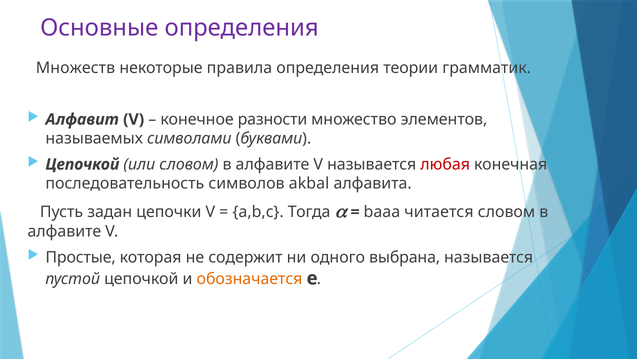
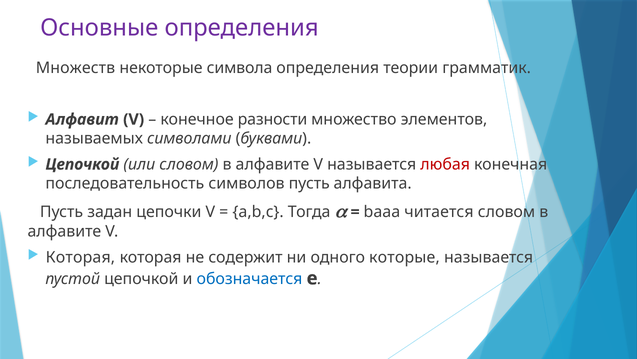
правила: правила -> символа
символов akbal: akbal -> пусть
Простые at (81, 257): Простые -> Которая
выбрана: выбрана -> которые
обозначается colour: orange -> blue
